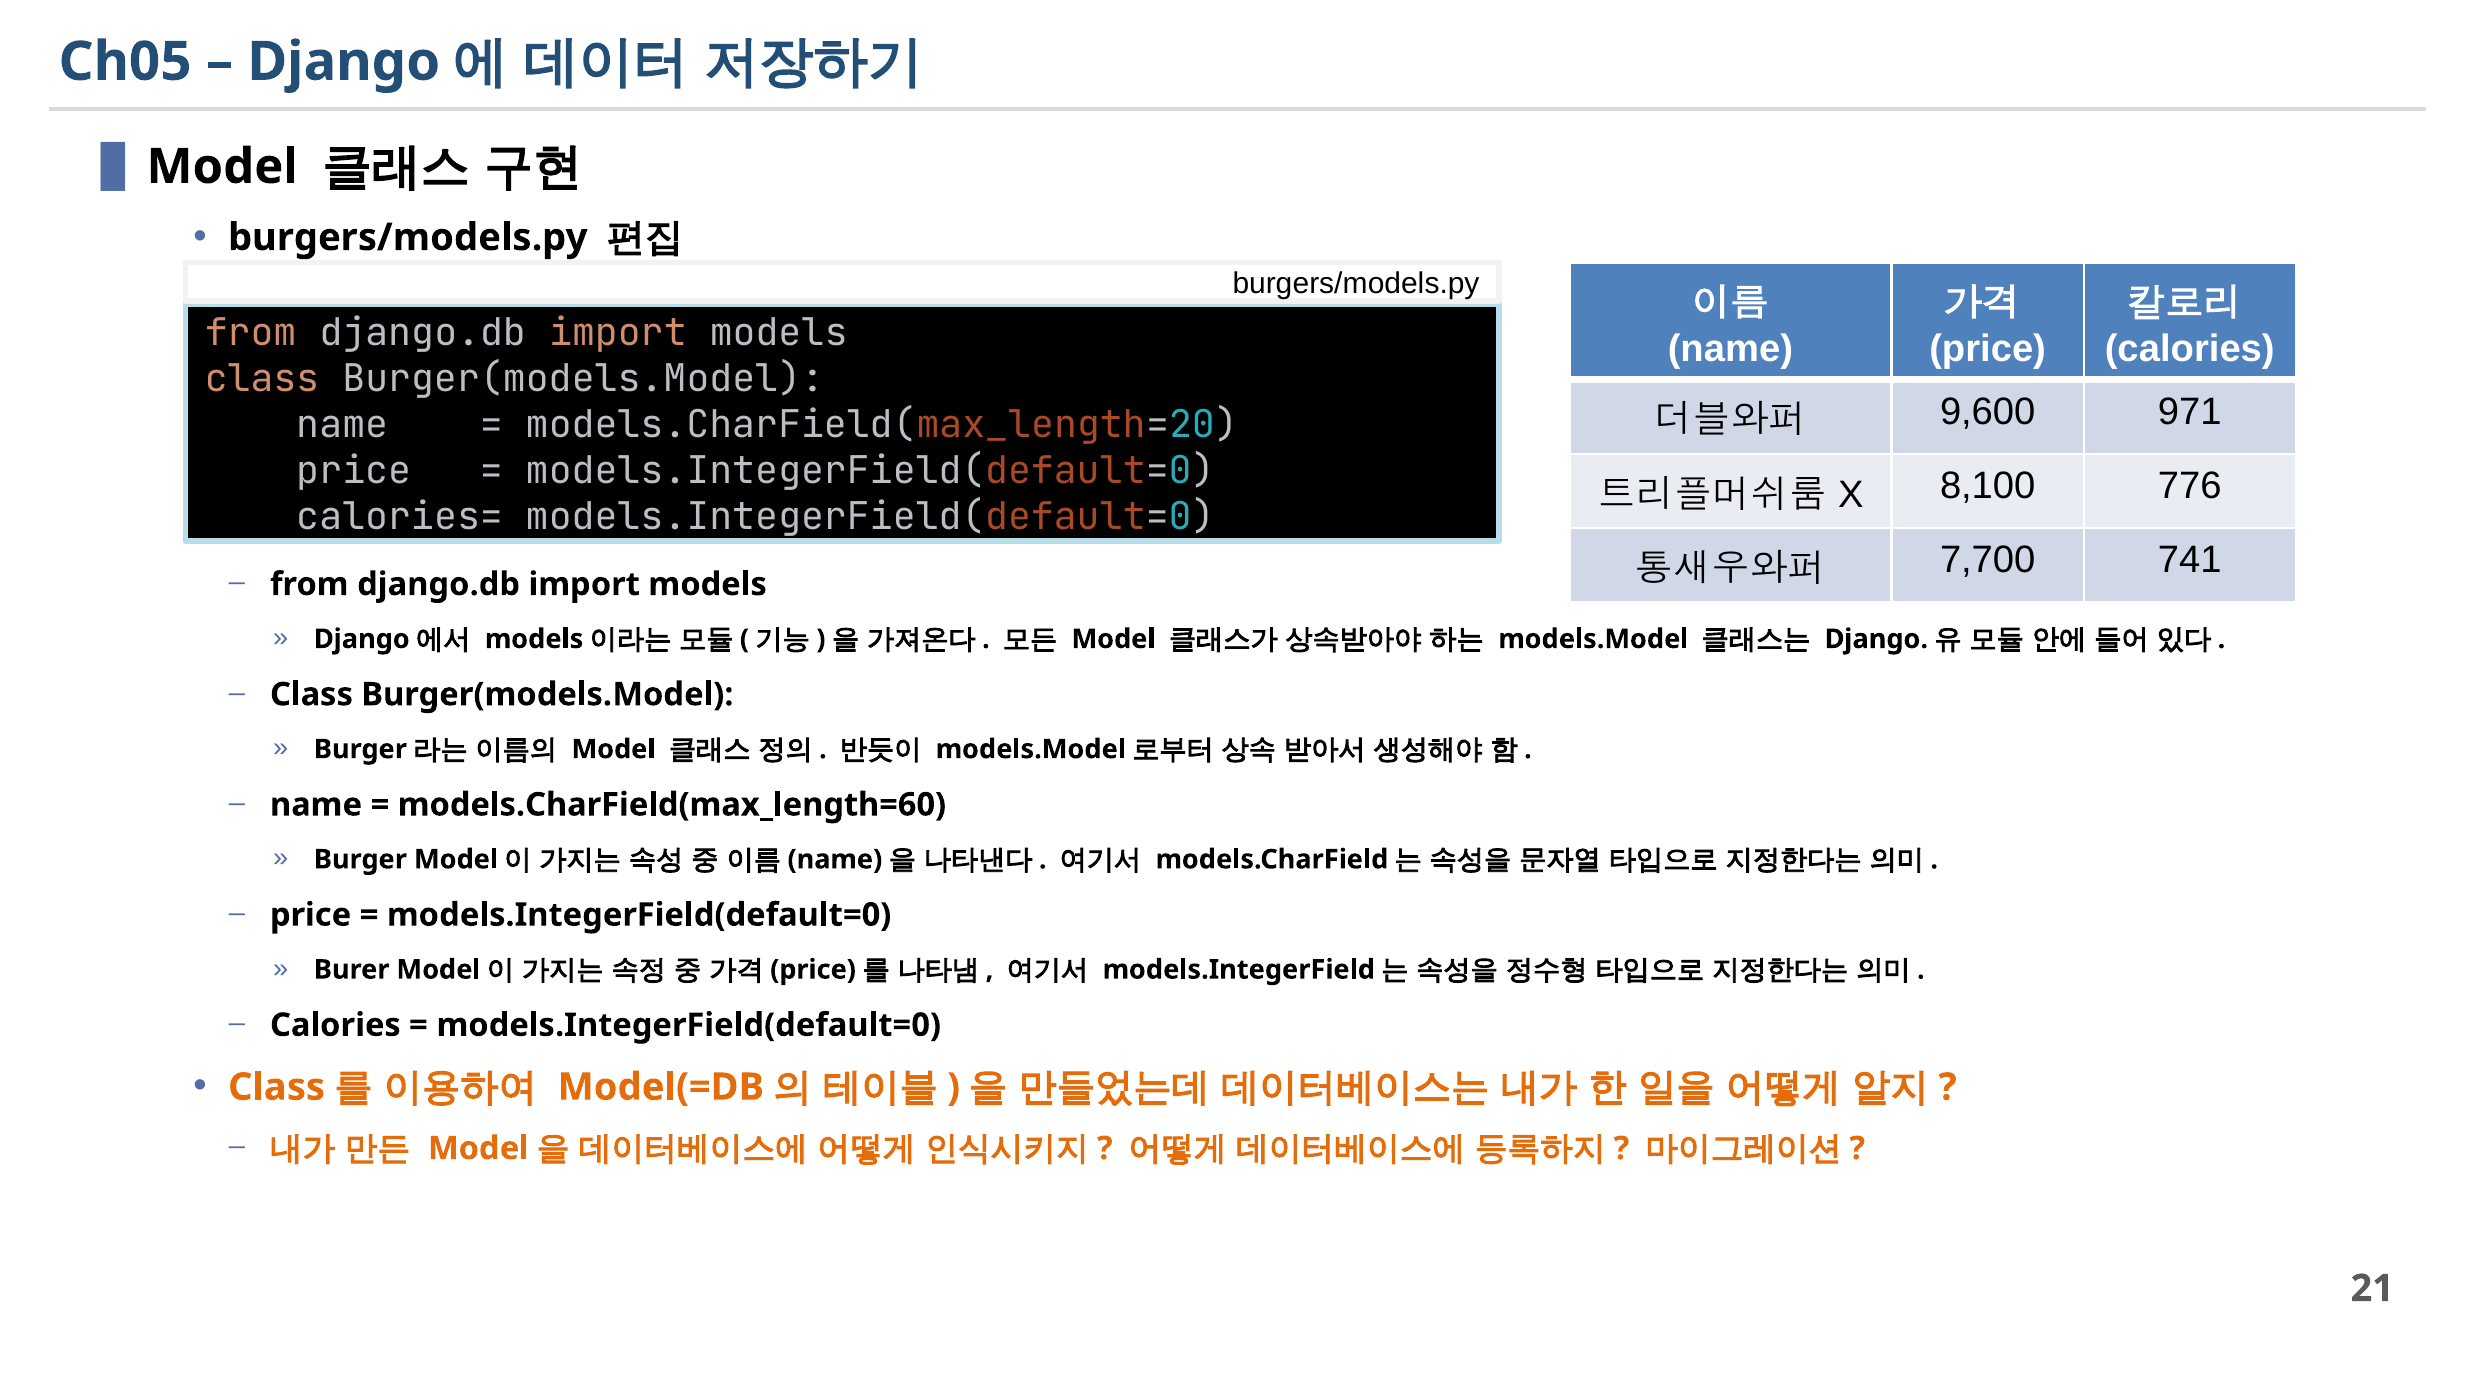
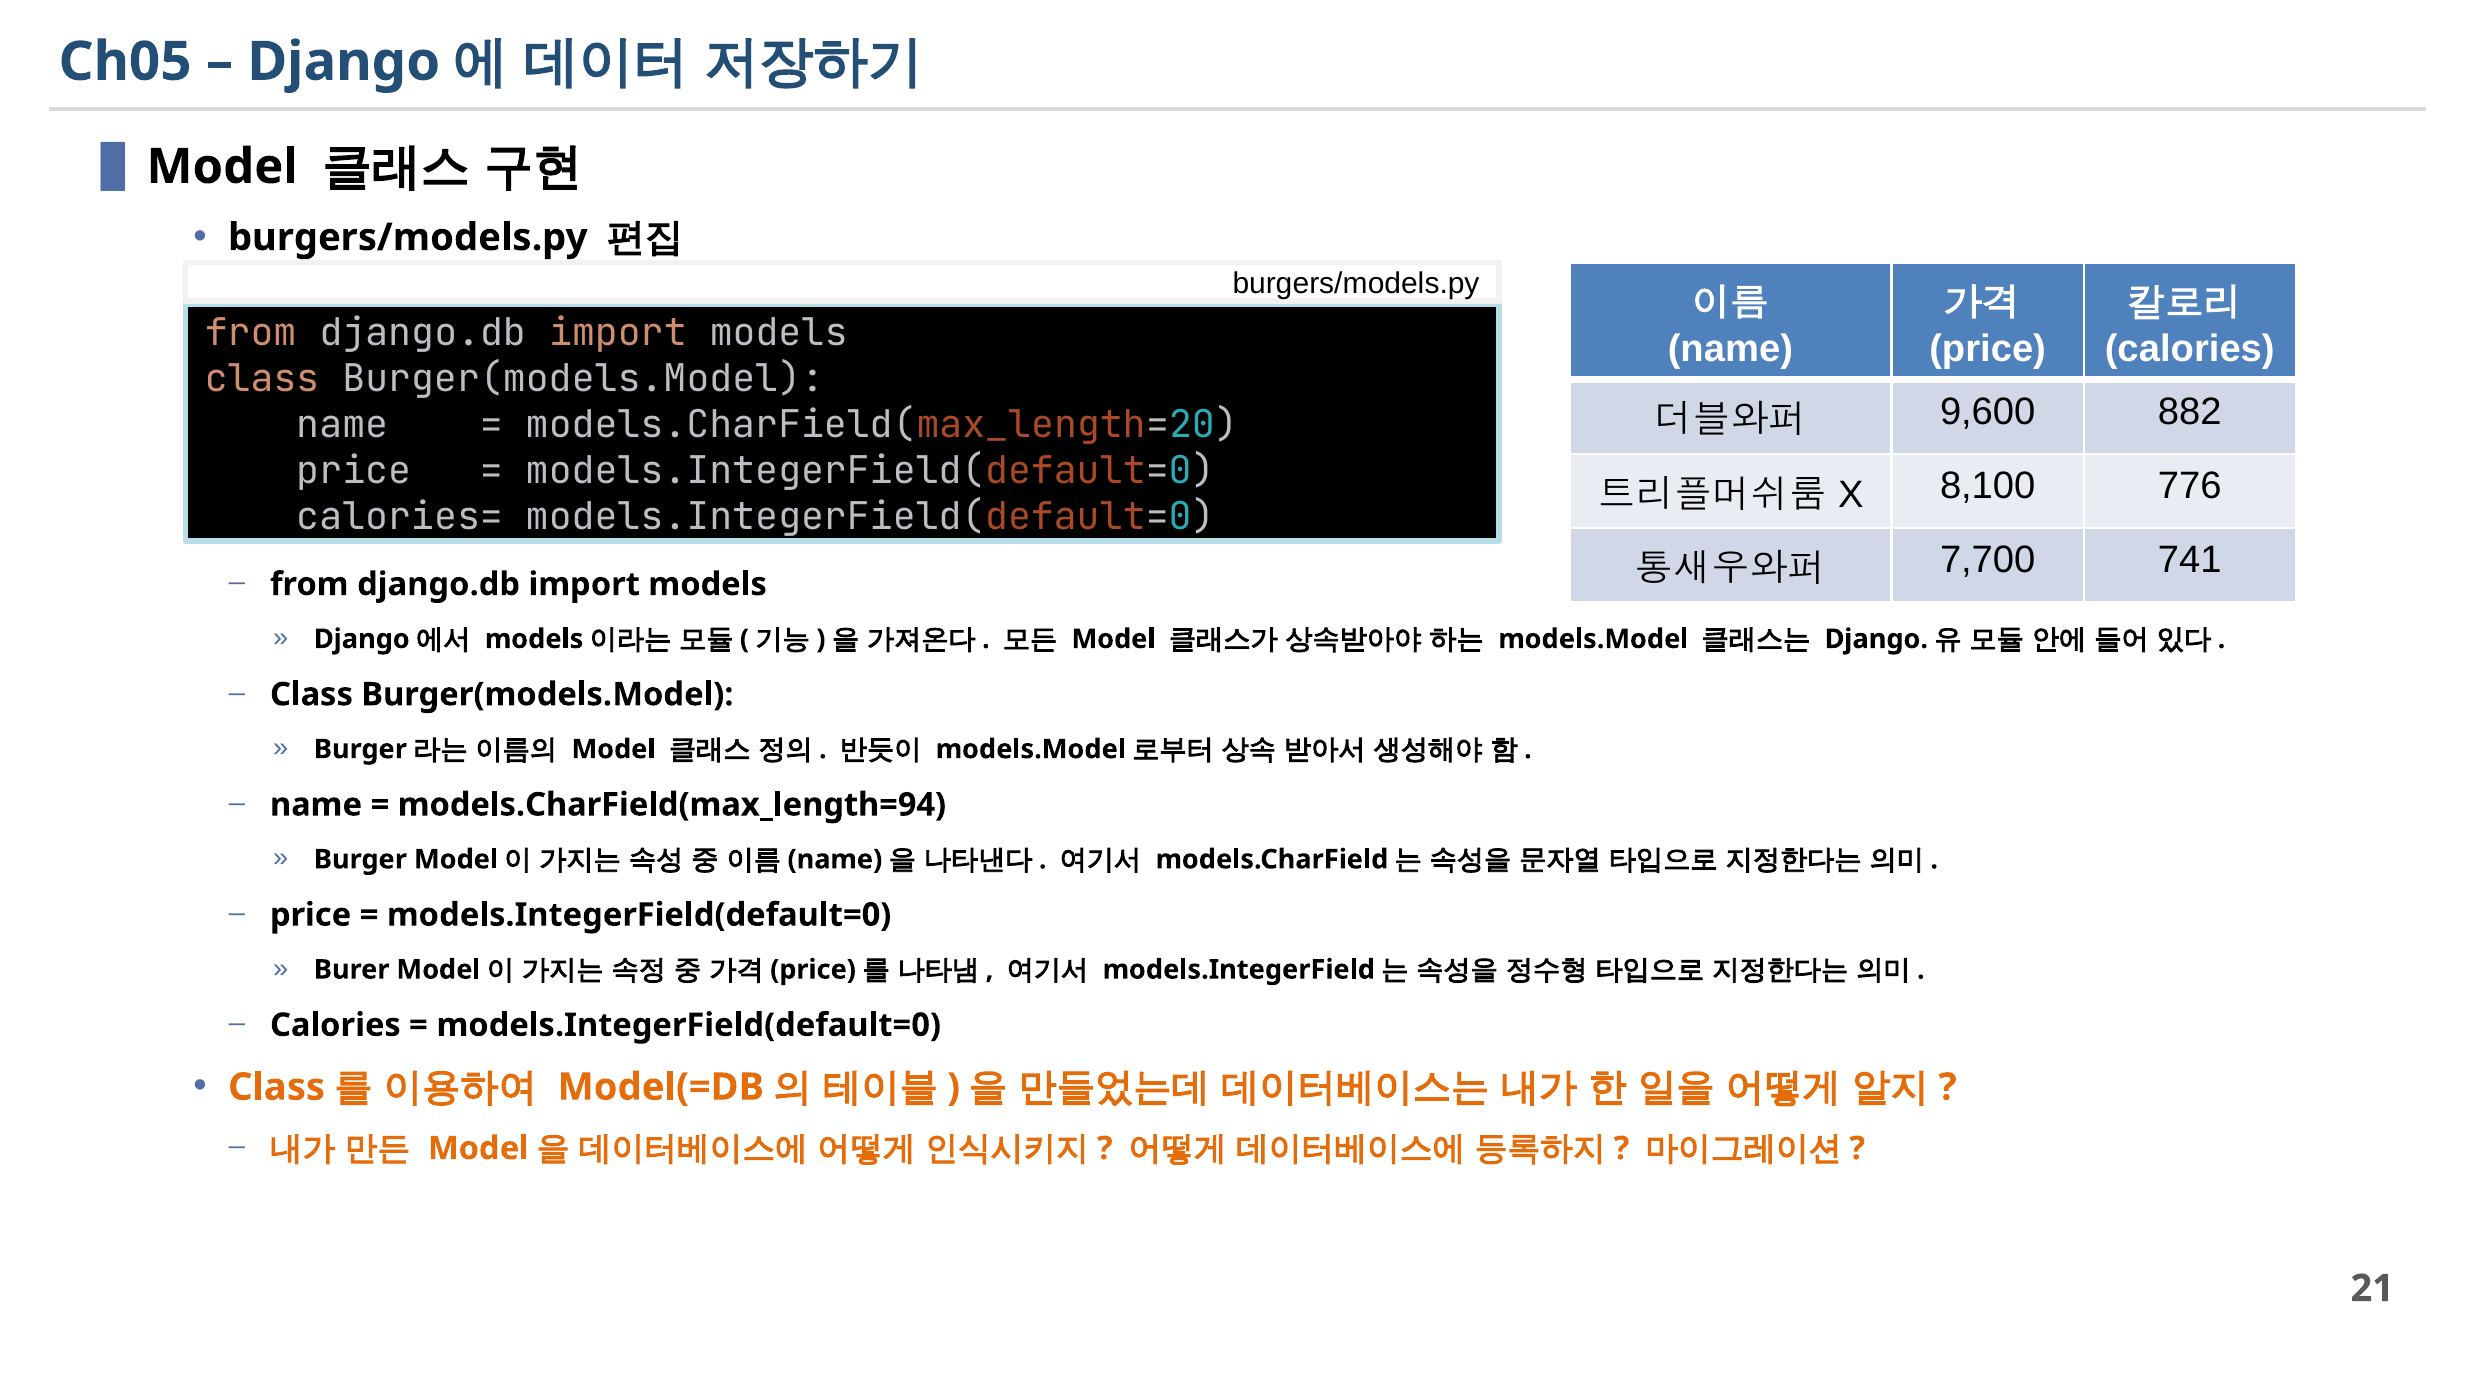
971: 971 -> 882
models.CharField(max_length=60: models.CharField(max_length=60 -> models.CharField(max_length=94
